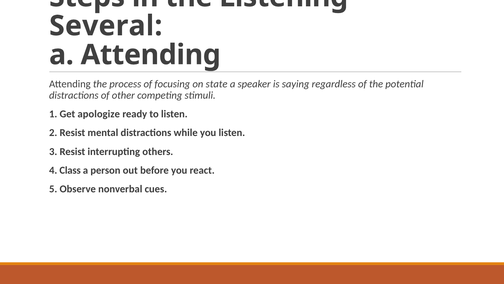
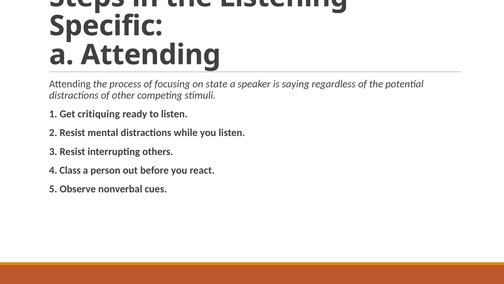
Several: Several -> Specific
apologize: apologize -> critiquing
